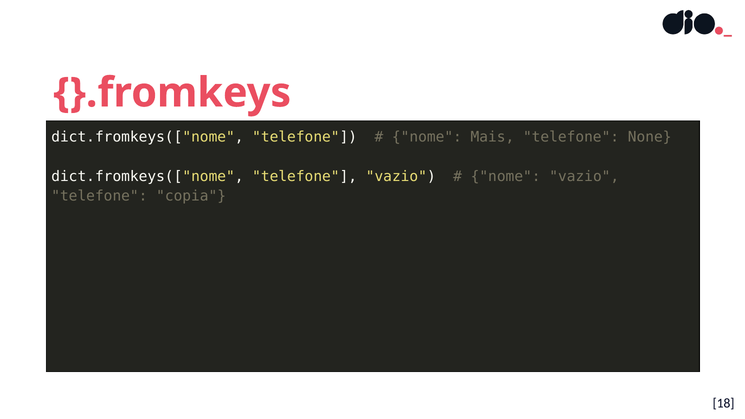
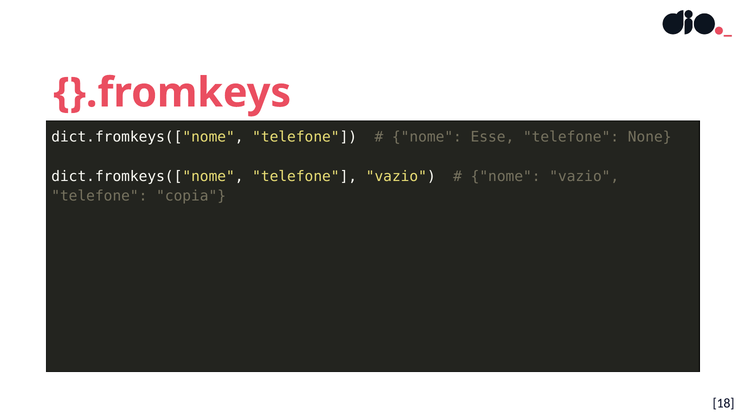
Mais: Mais -> Esse
